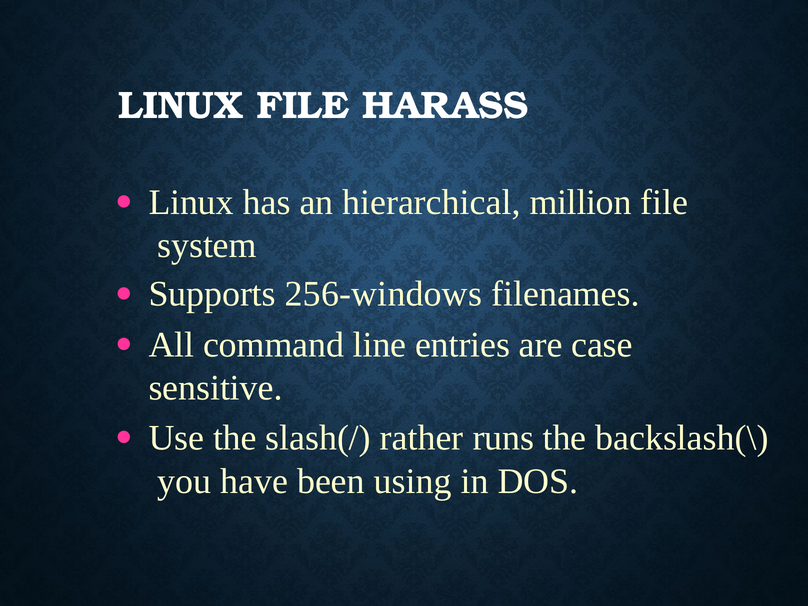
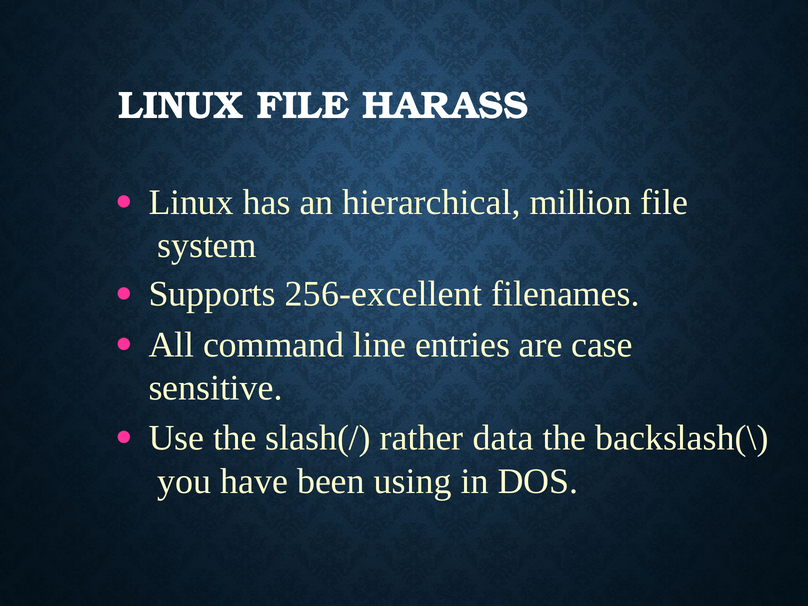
256-windows: 256-windows -> 256-excellent
runs: runs -> data
